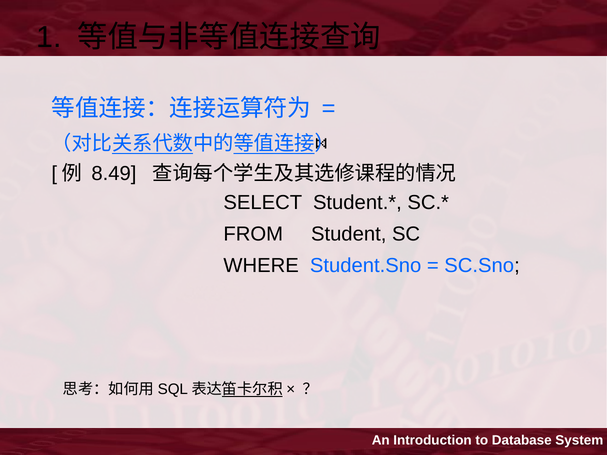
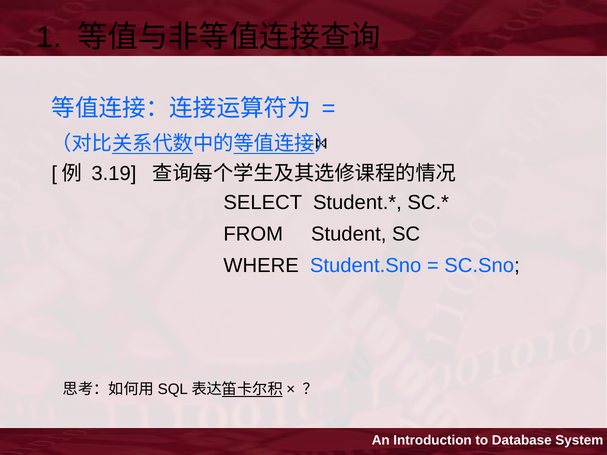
8.49: 8.49 -> 3.19
